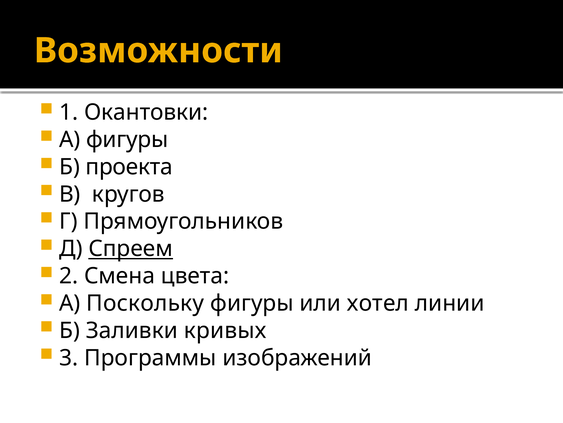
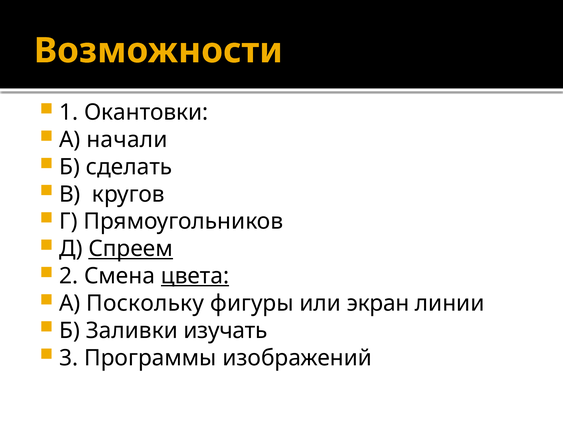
А фигуры: фигуры -> начали
проекта: проекта -> сделать
цвета underline: none -> present
хотел: хотел -> экран
кривых: кривых -> изучать
